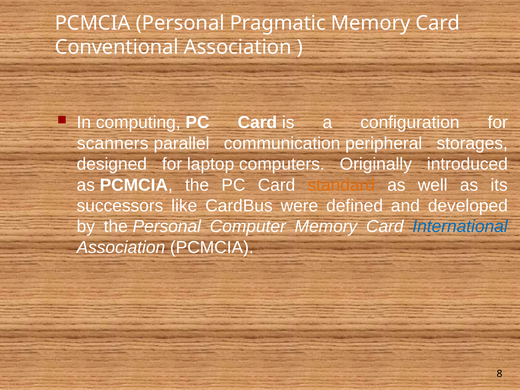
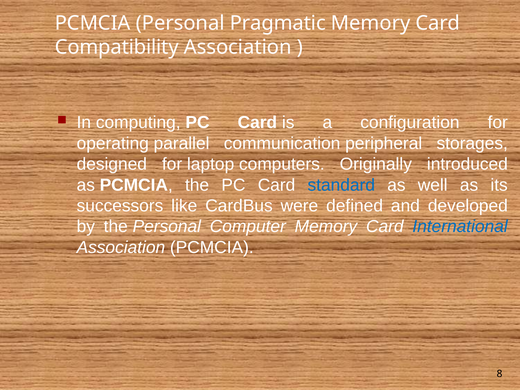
Conventional: Conventional -> Compatibility
scanners: scanners -> operating
standard colour: orange -> blue
